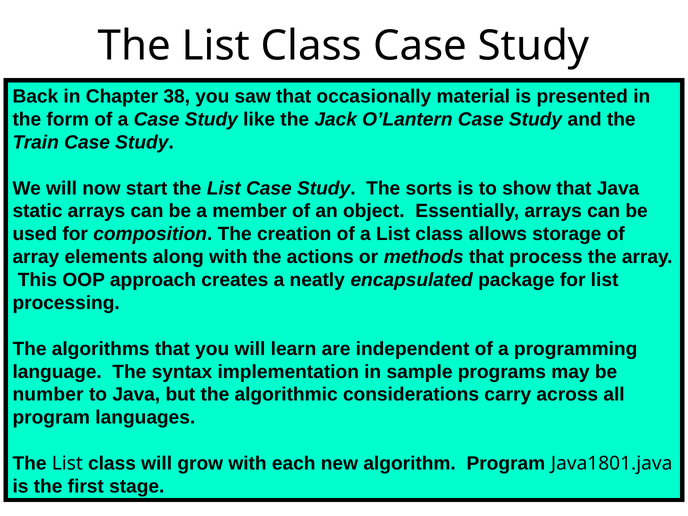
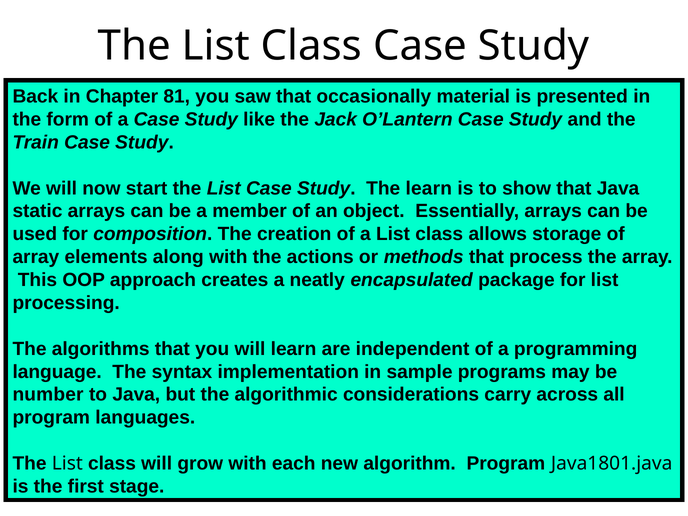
38: 38 -> 81
The sorts: sorts -> learn
